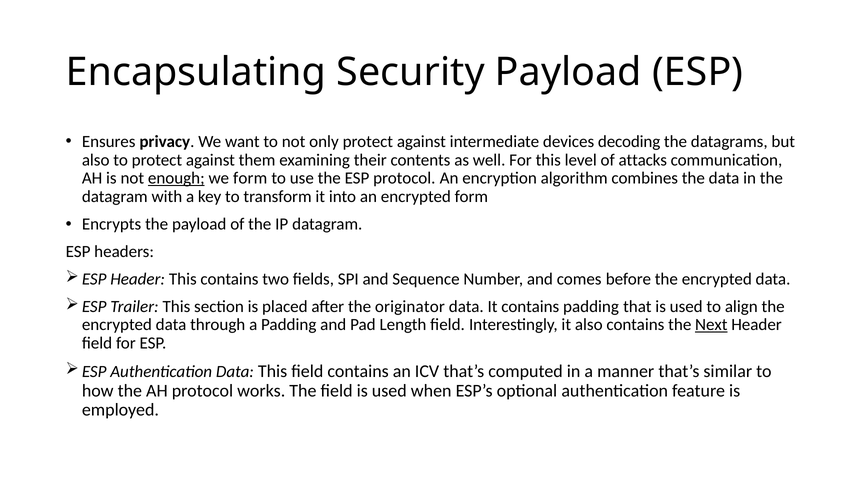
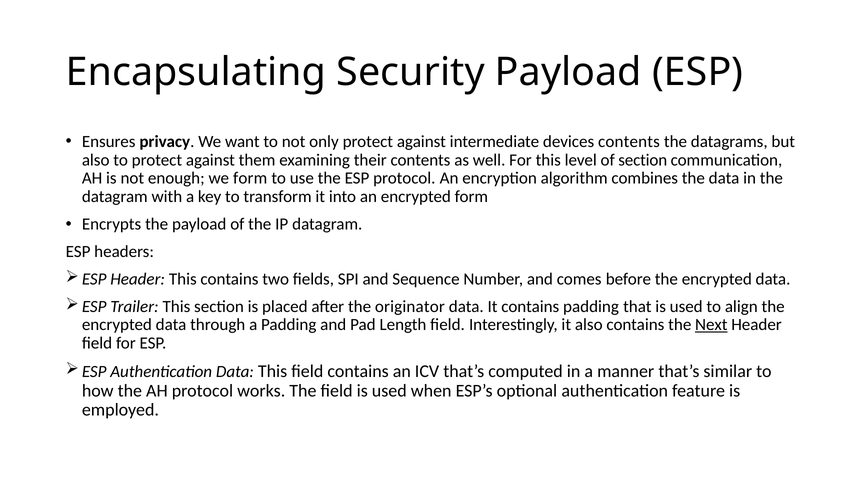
devices decoding: decoding -> contents
of attacks: attacks -> section
enough underline: present -> none
